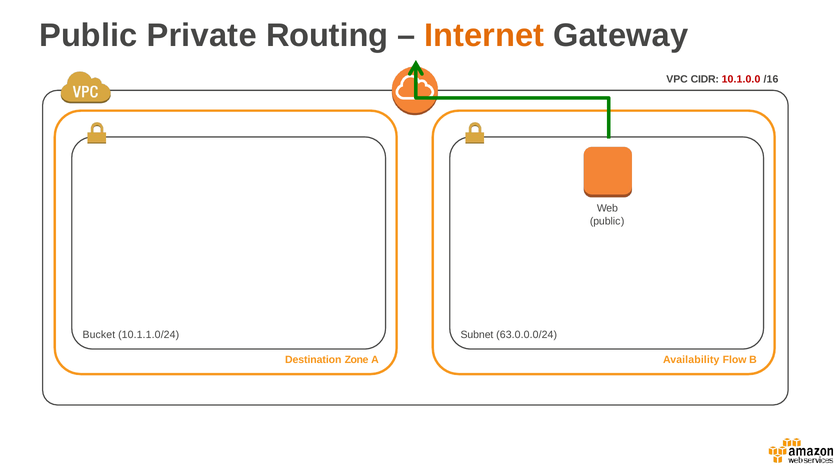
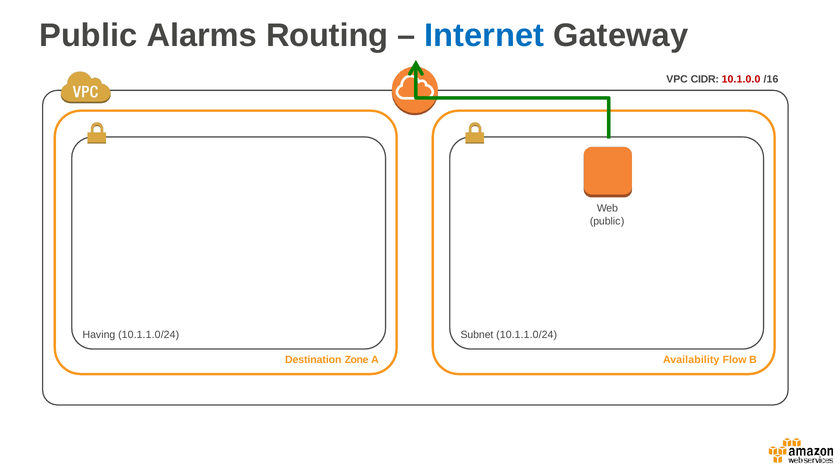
Private: Private -> Alarms
Internet colour: orange -> blue
Bucket: Bucket -> Having
Subnet 63.0.0.0/24: 63.0.0.0/24 -> 10.1.1.0/24
